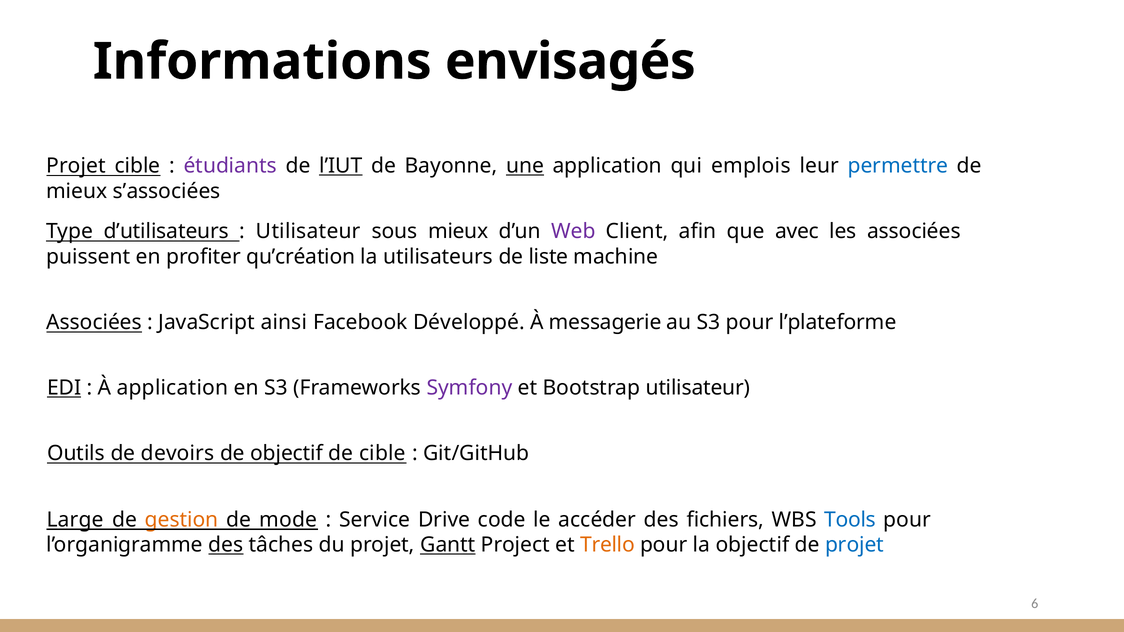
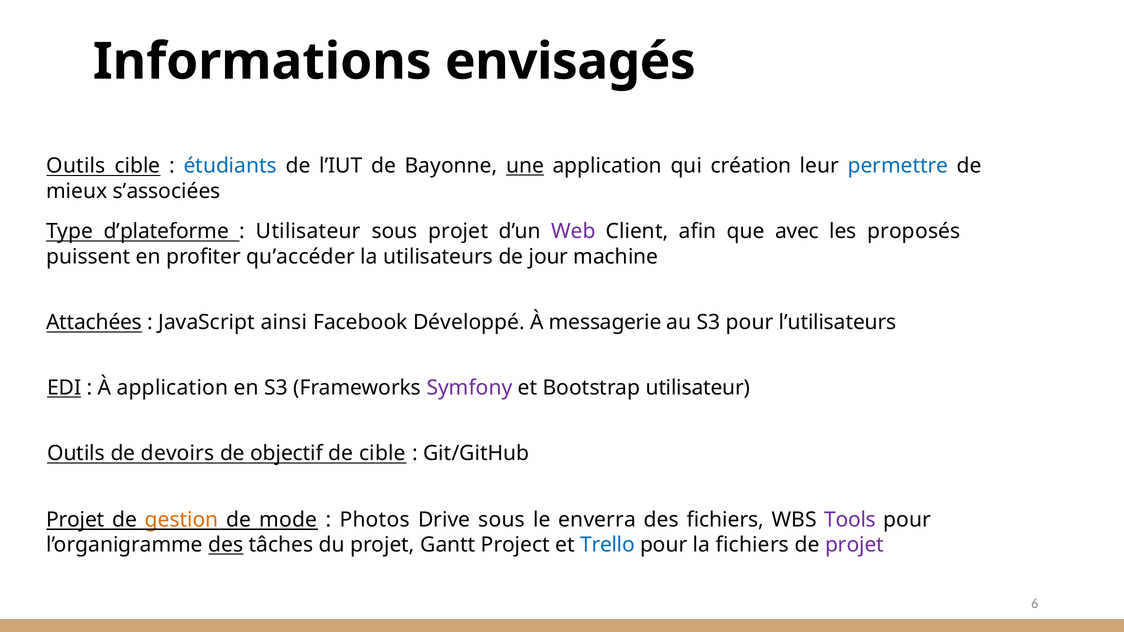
Projet at (76, 166): Projet -> Outils
étudiants colour: purple -> blue
l’IUT underline: present -> none
emplois: emplois -> création
d’utilisateurs: d’utilisateurs -> d’plateforme
sous mieux: mieux -> projet
les associées: associées -> proposés
qu’création: qu’création -> qu’accéder
liste: liste -> jour
Associées at (94, 322): Associées -> Attachées
l’plateforme: l’plateforme -> l’utilisateurs
Large at (75, 520): Large -> Projet
Service: Service -> Photos
Drive code: code -> sous
accéder: accéder -> enverra
Tools colour: blue -> purple
Gantt underline: present -> none
Trello colour: orange -> blue
la objectif: objectif -> fichiers
projet at (855, 545) colour: blue -> purple
